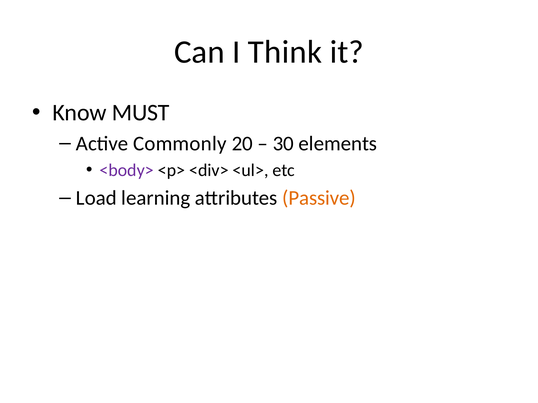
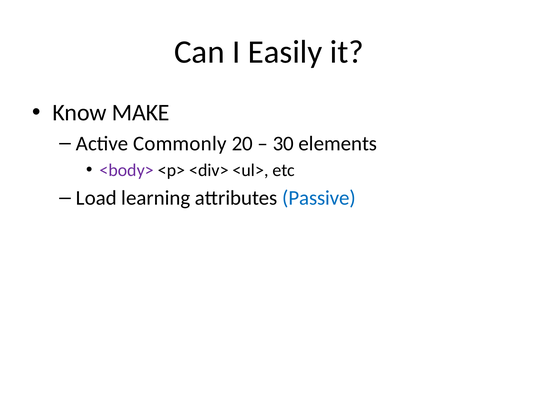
Think: Think -> Easily
MUST: MUST -> MAKE
Passive colour: orange -> blue
